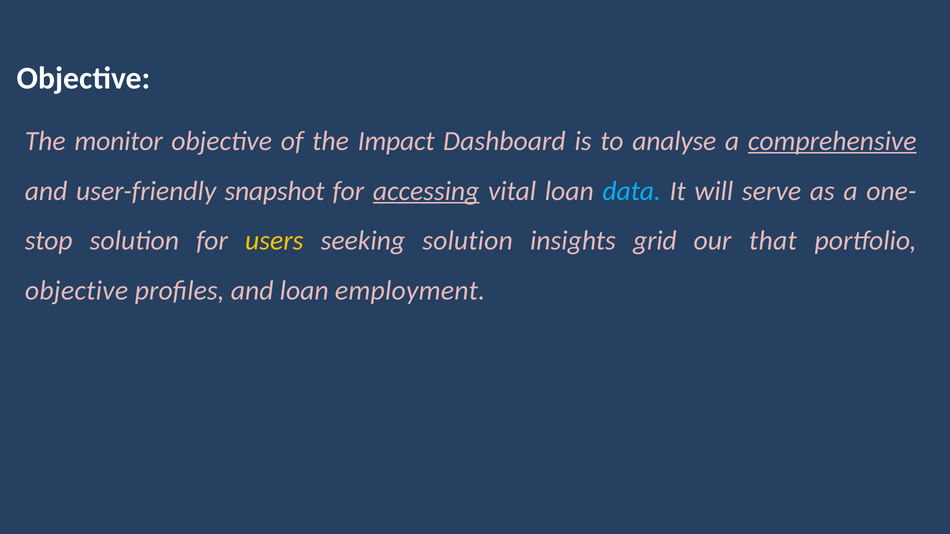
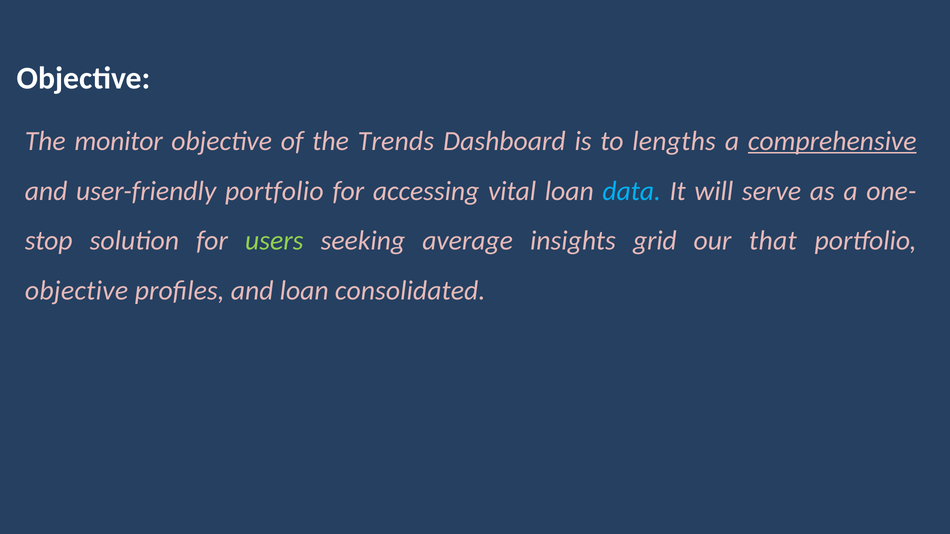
Impact: Impact -> Trends
analyse: analyse -> lengths
user-friendly snapshot: snapshot -> portfolio
accessing underline: present -> none
users colour: yellow -> light green
seeking solution: solution -> average
employment: employment -> consolidated
